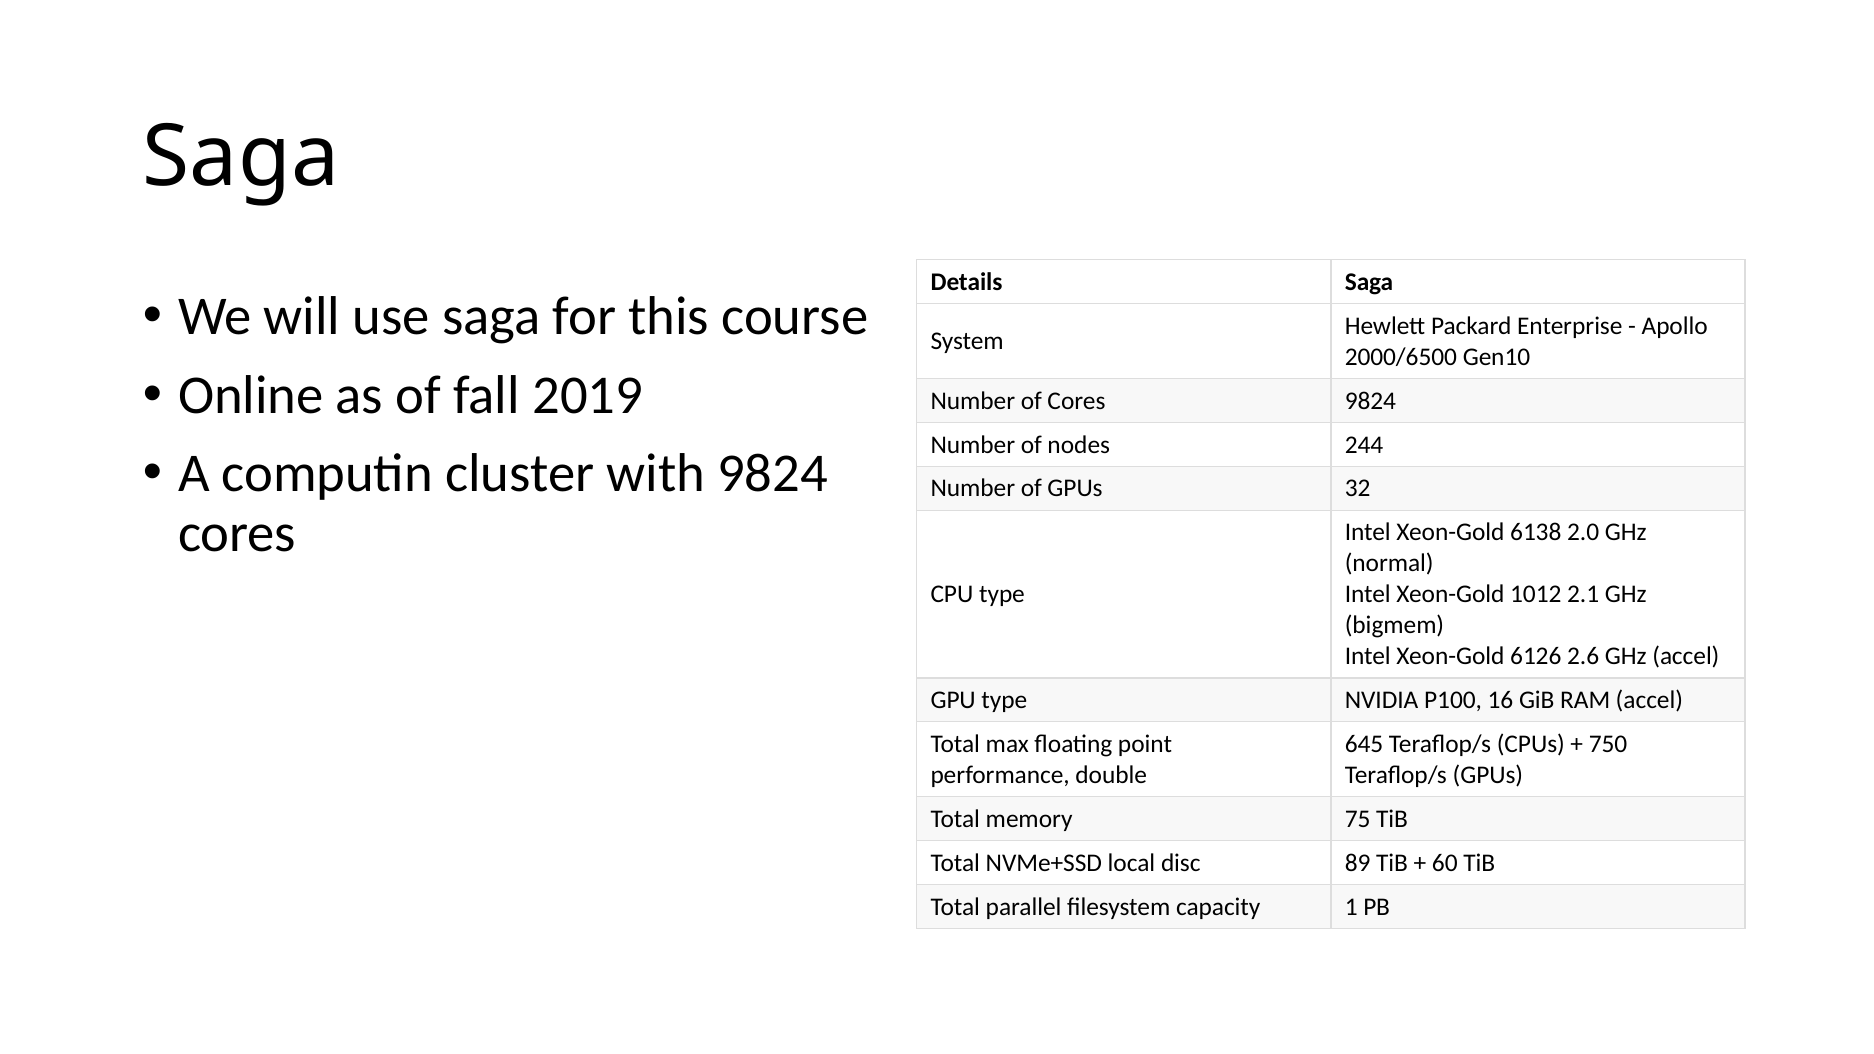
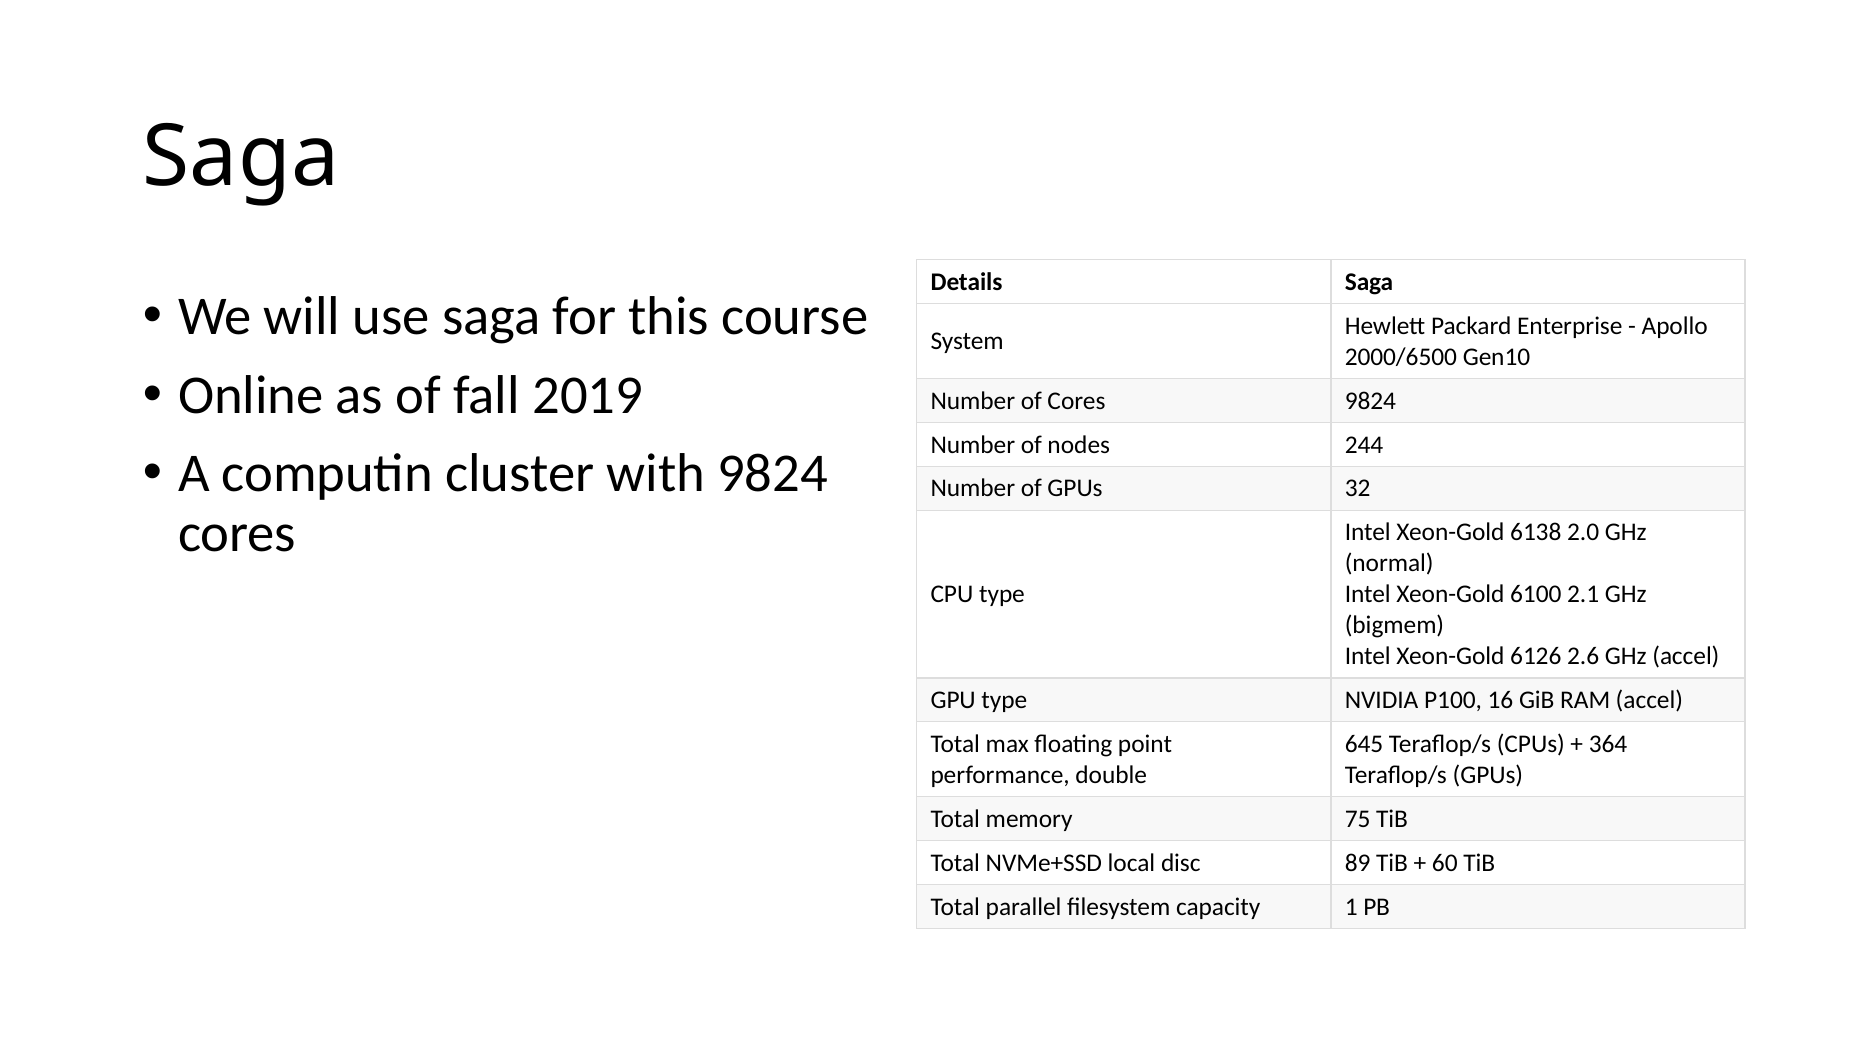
1012: 1012 -> 6100
750: 750 -> 364
